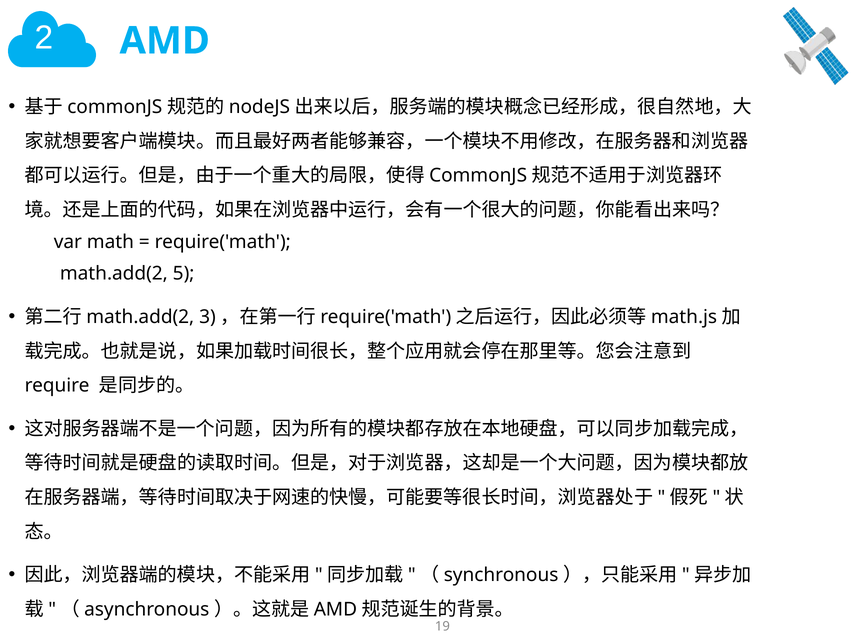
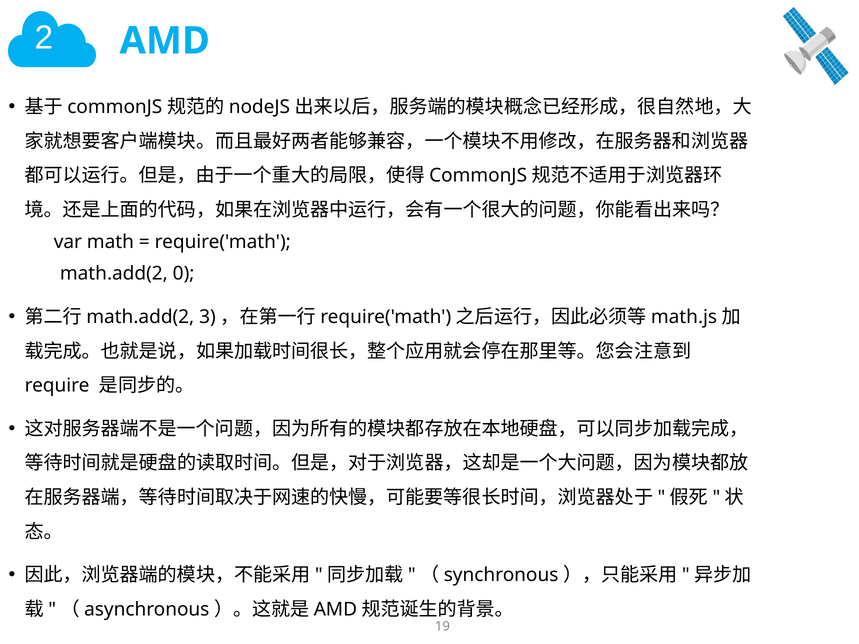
5: 5 -> 0
